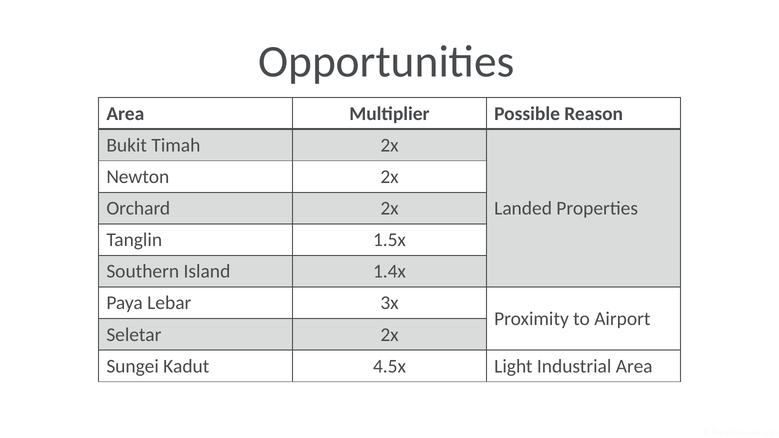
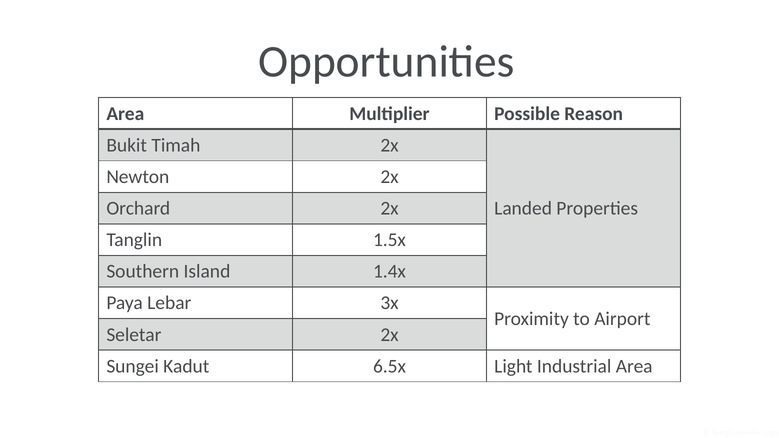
4.5x: 4.5x -> 6.5x
